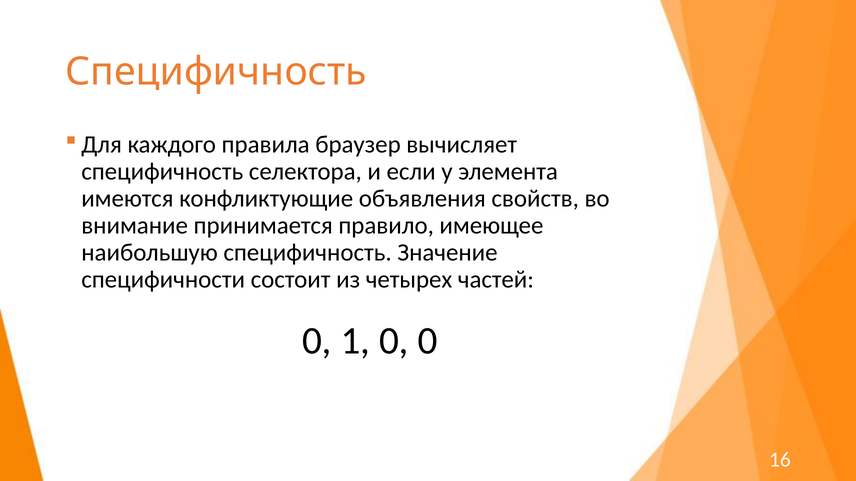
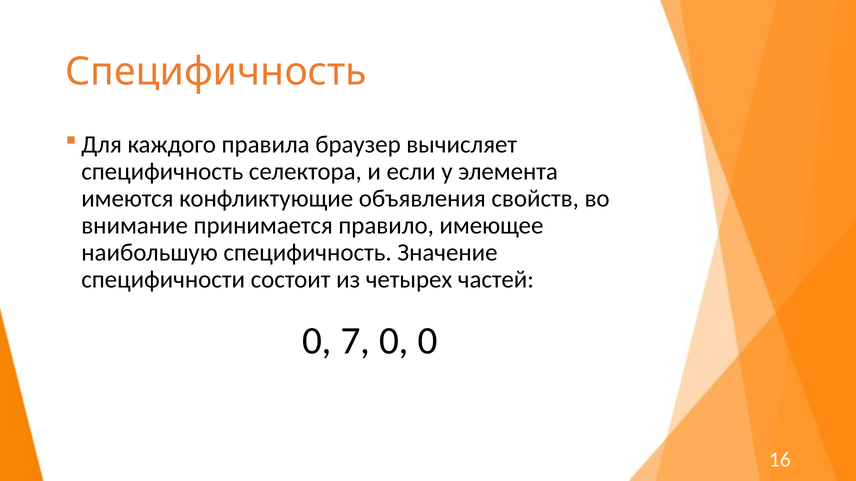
1: 1 -> 7
